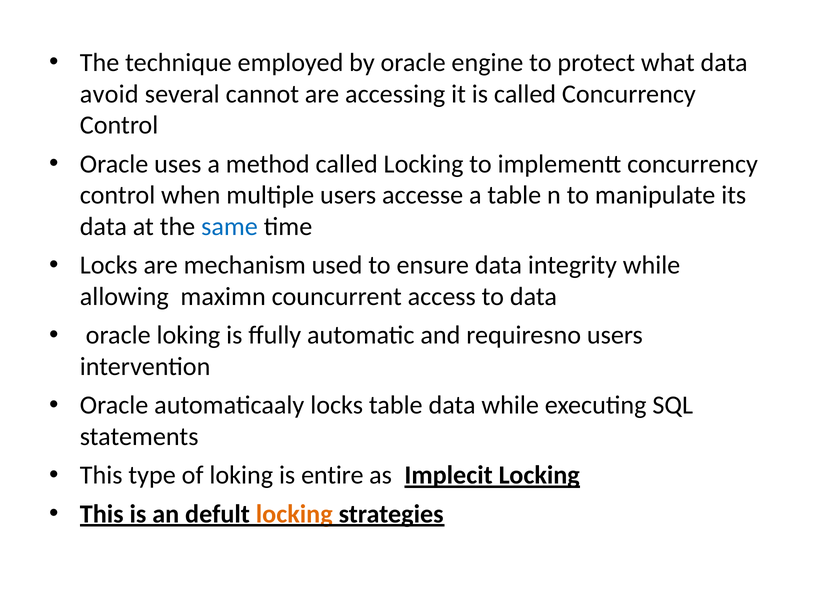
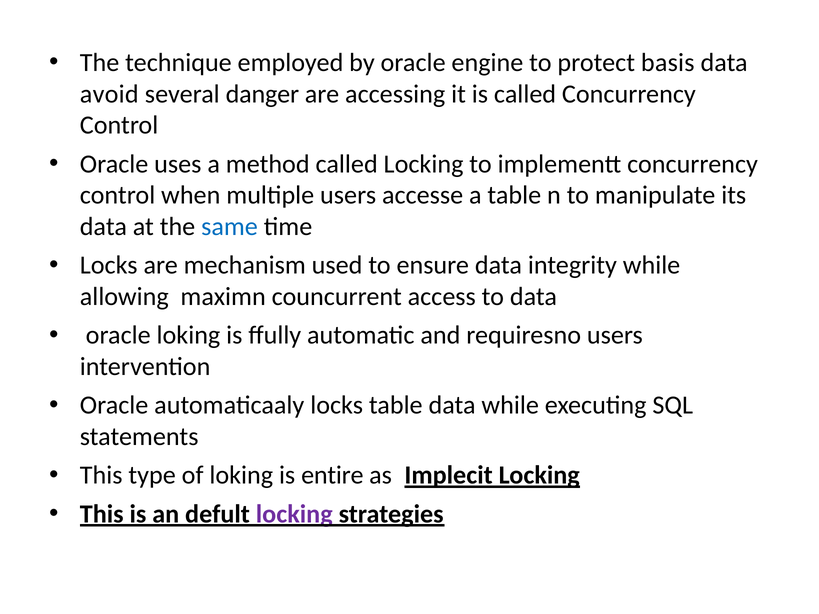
what: what -> basis
cannot: cannot -> danger
locking at (294, 514) colour: orange -> purple
